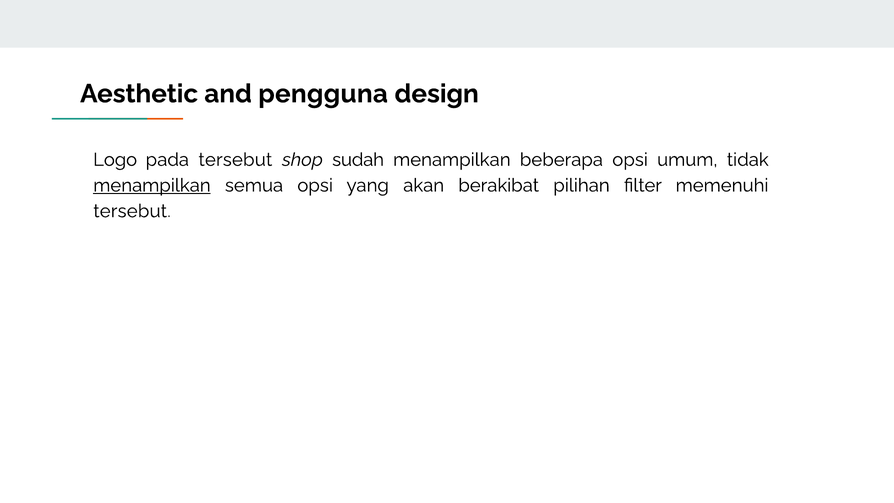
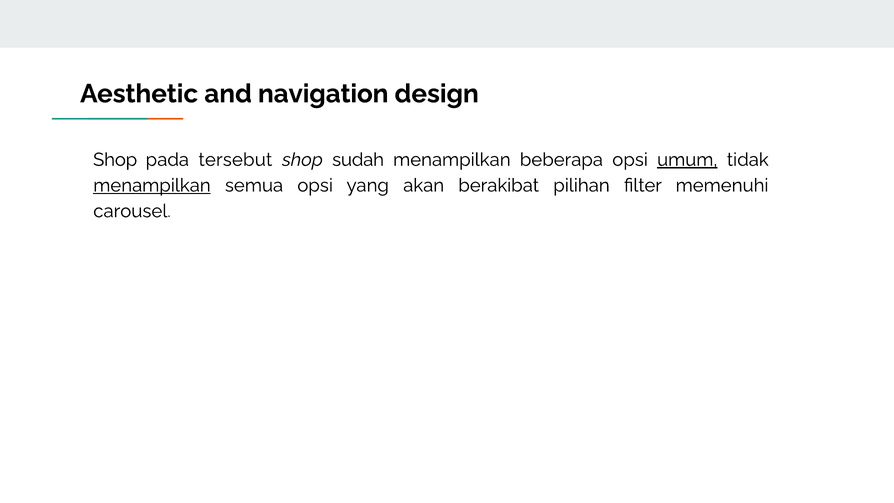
pengguna: pengguna -> navigation
Logo at (115, 160): Logo -> Shop
umum underline: none -> present
tersebut at (132, 211): tersebut -> carousel
